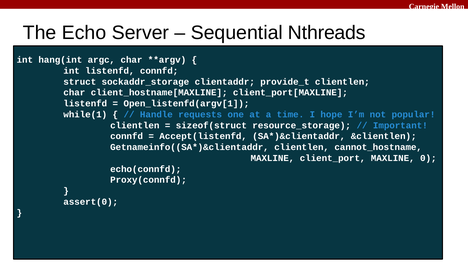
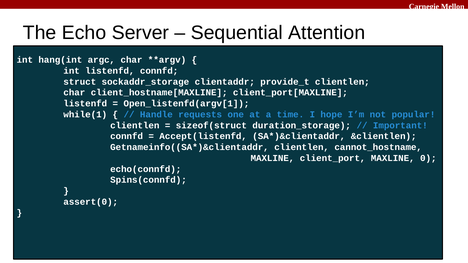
Nthreads: Nthreads -> Attention
resource_storage: resource_storage -> duration_storage
Proxy(connfd: Proxy(connfd -> Spins(connfd
